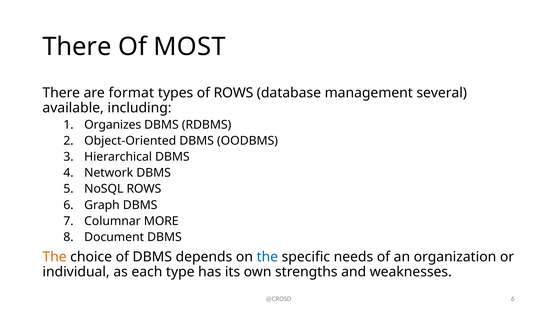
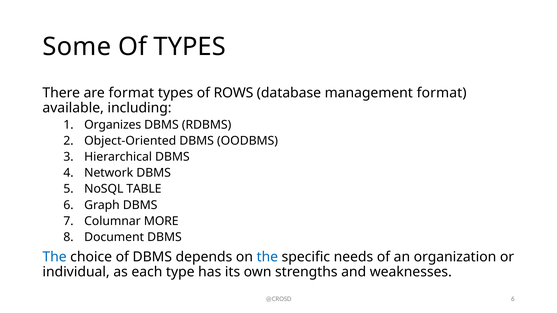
There at (77, 47): There -> Some
Of MOST: MOST -> TYPES
management several: several -> format
NoSQL ROWS: ROWS -> TABLE
The at (55, 257) colour: orange -> blue
